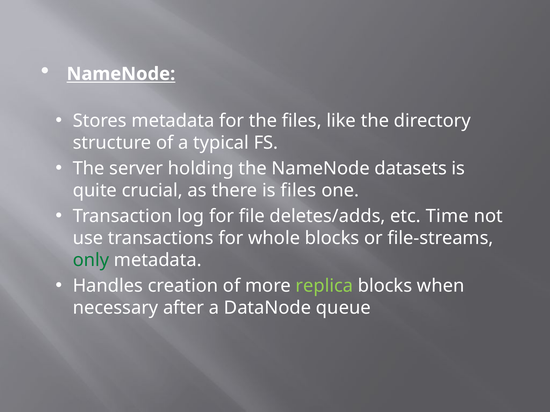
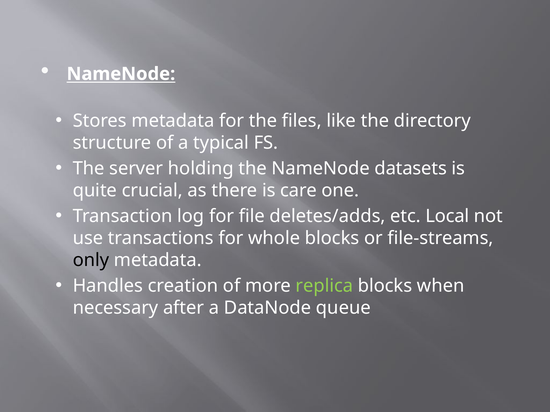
is files: files -> care
Time: Time -> Local
only colour: green -> black
